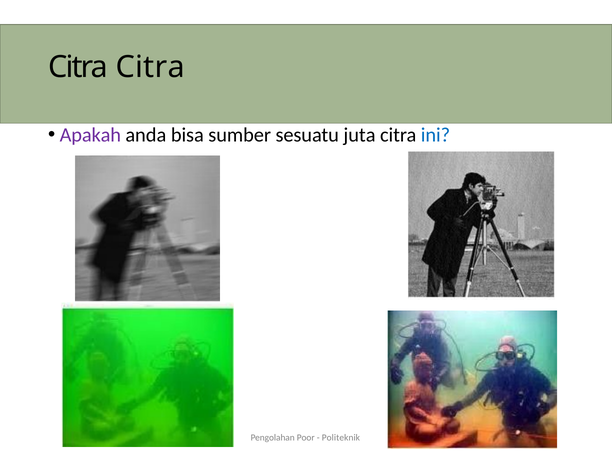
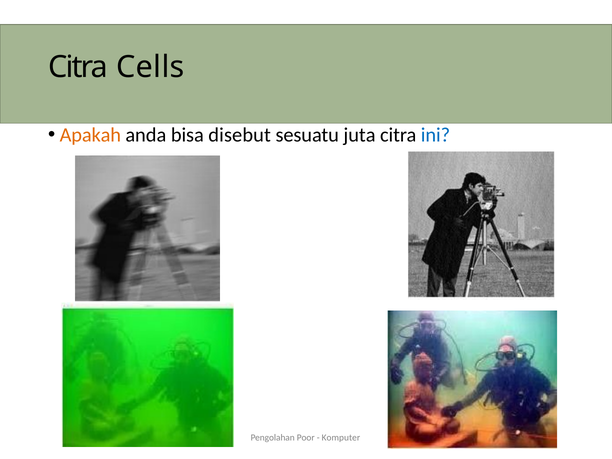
Citra Citra: Citra -> Cells
Apakah colour: purple -> orange
sumber: sumber -> disebut
Politeknik: Politeknik -> Komputer
